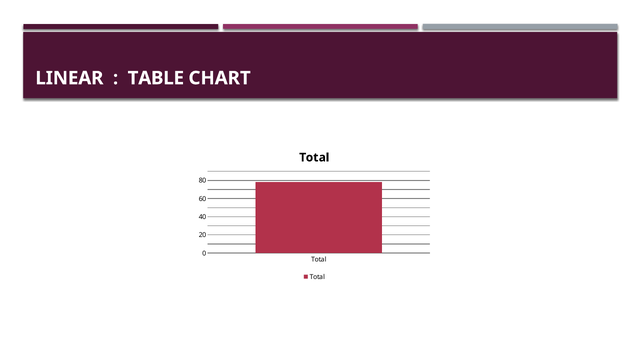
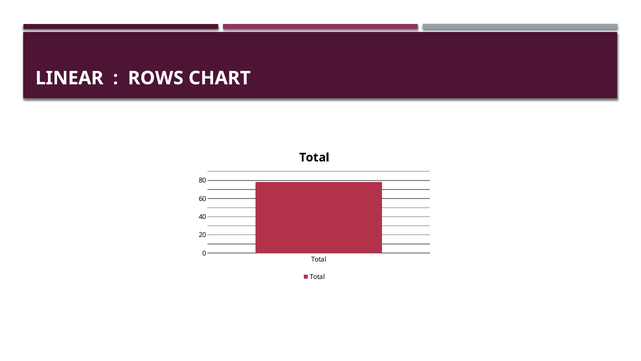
TABLE: TABLE -> ROWS
